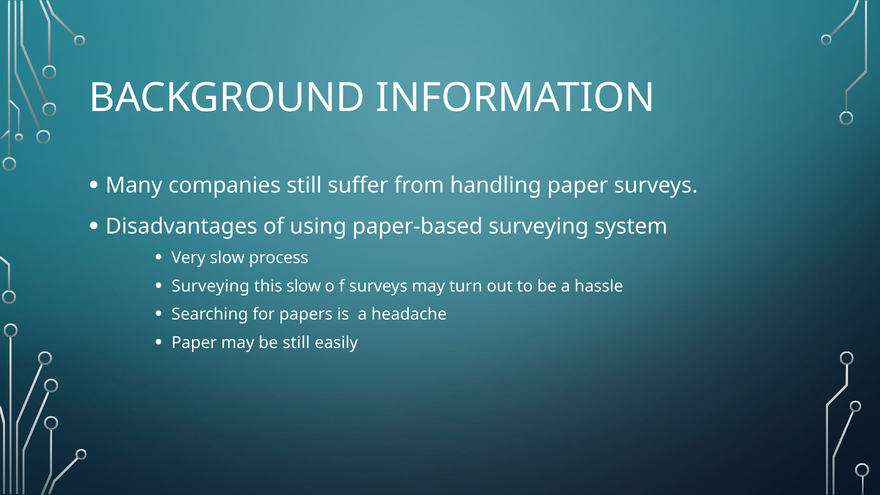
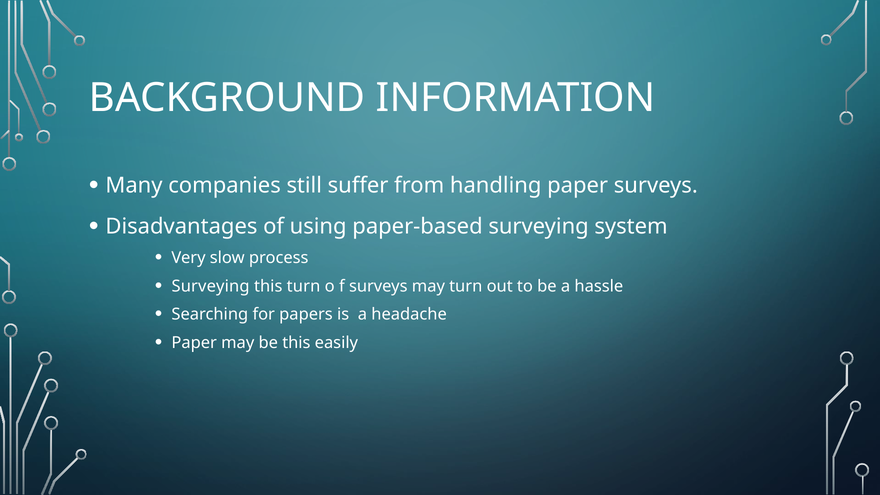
this slow: slow -> turn
be still: still -> this
